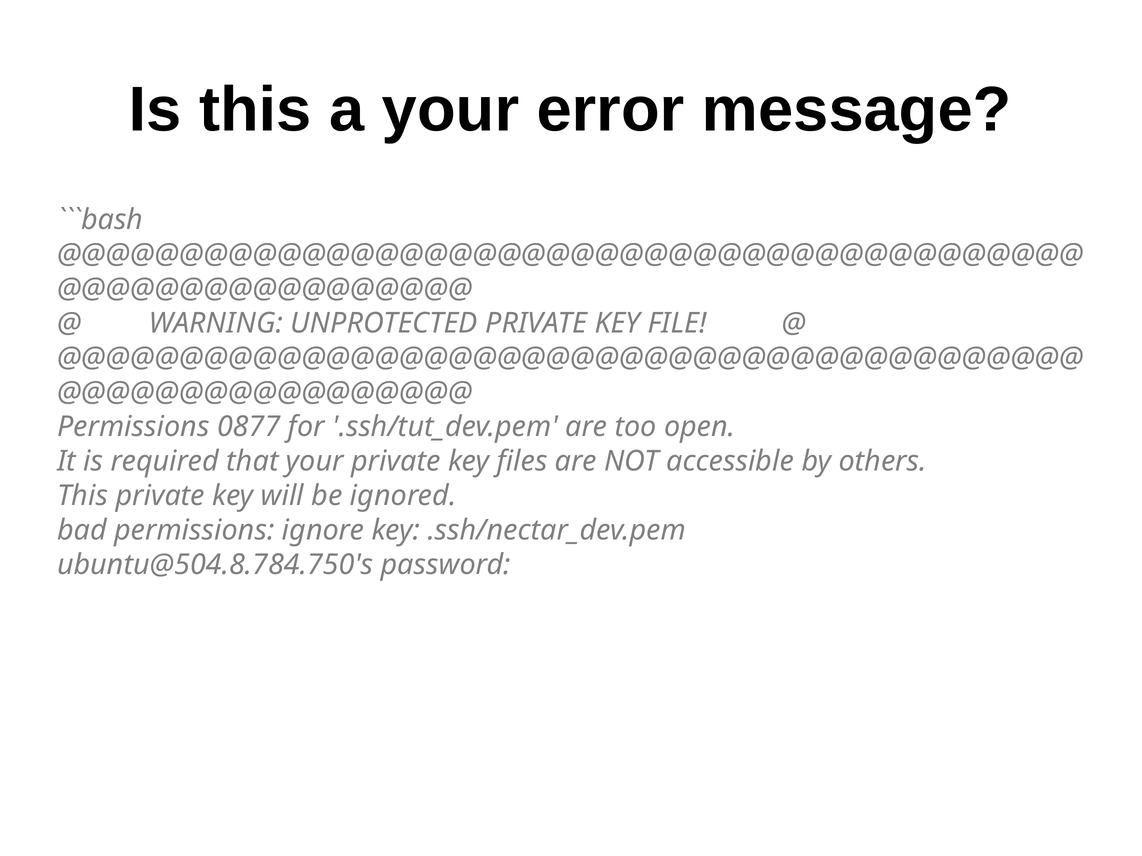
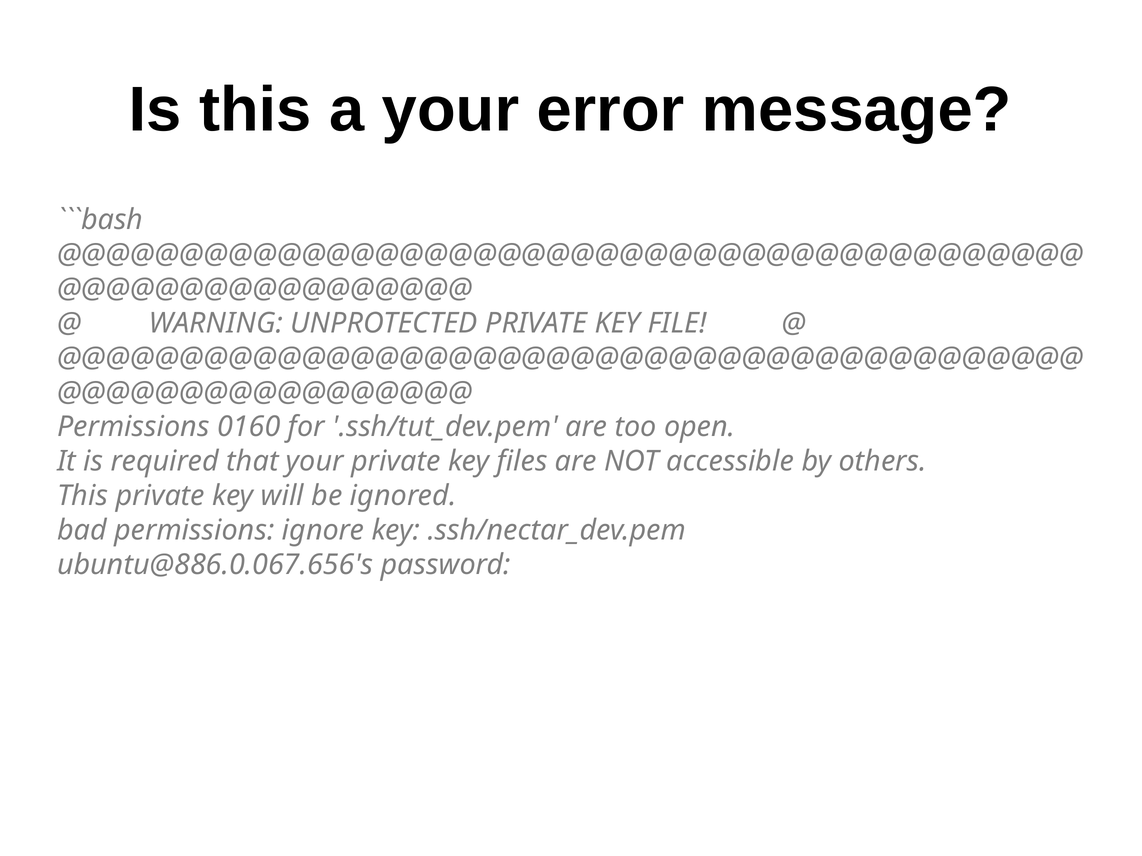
0877: 0877 -> 0160
ubuntu@504.8.784.750's: ubuntu@504.8.784.750's -> ubuntu@886.0.067.656's
